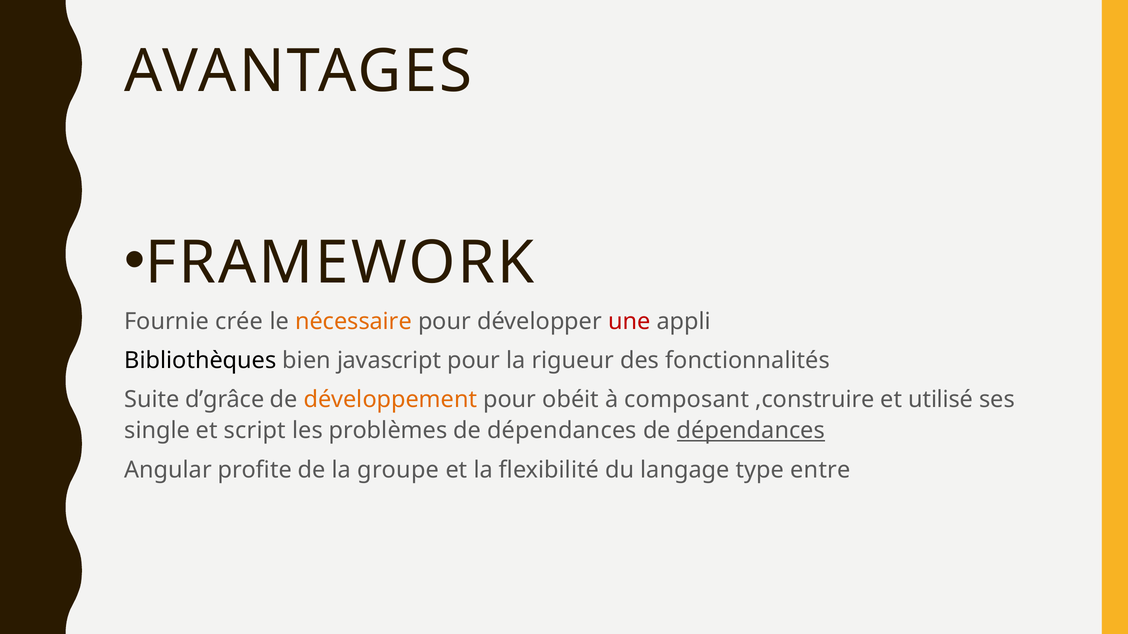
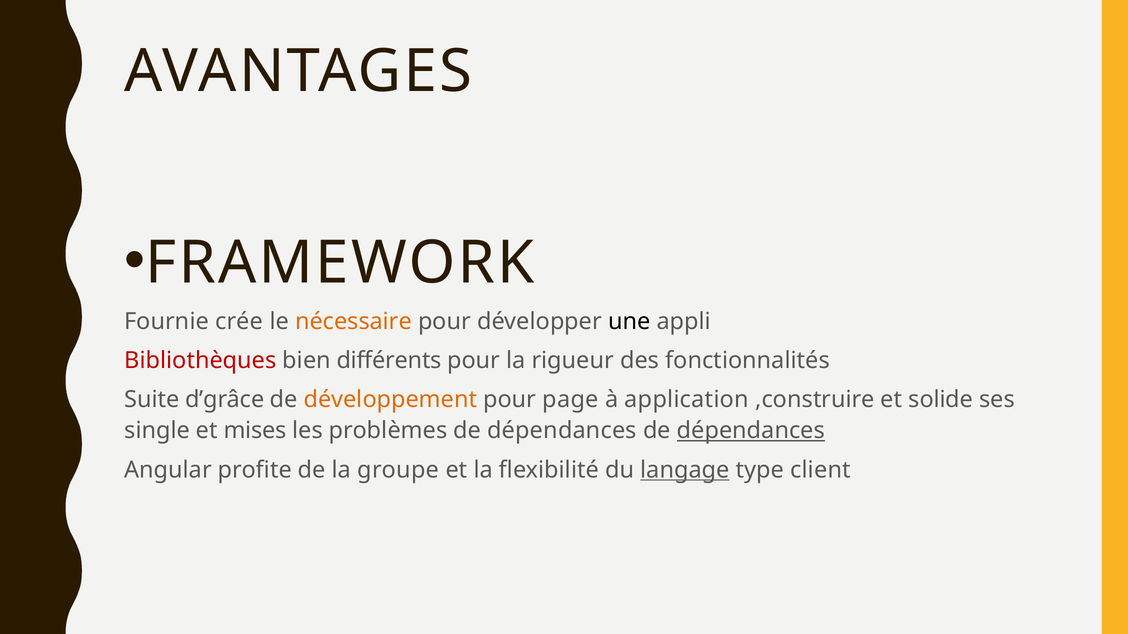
une colour: red -> black
Bibliothèques colour: black -> red
javascript: javascript -> différents
obéit: obéit -> page
composant: composant -> application
utilisé: utilisé -> solide
script: script -> mises
langage underline: none -> present
entre: entre -> client
